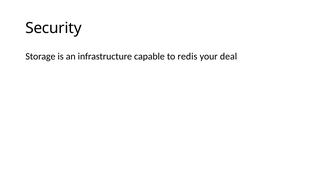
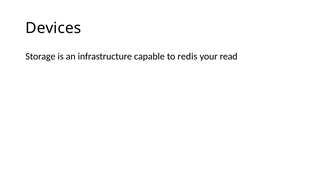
Security: Security -> Devices
deal: deal -> read
